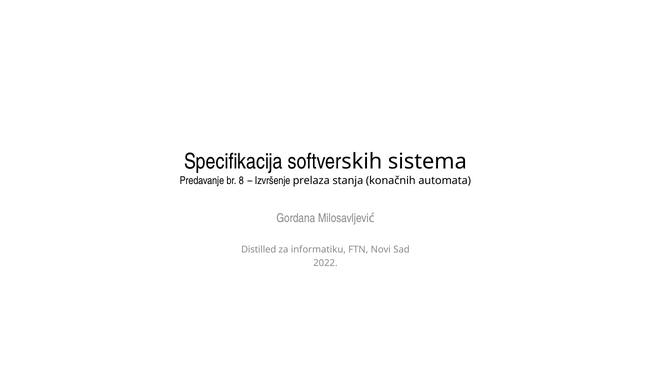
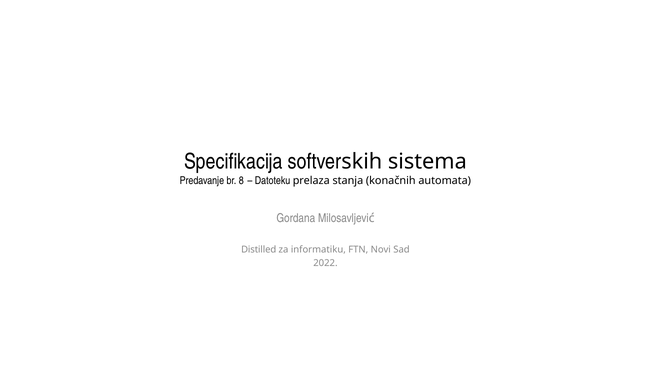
Izvršenje: Izvršenje -> Datoteku
